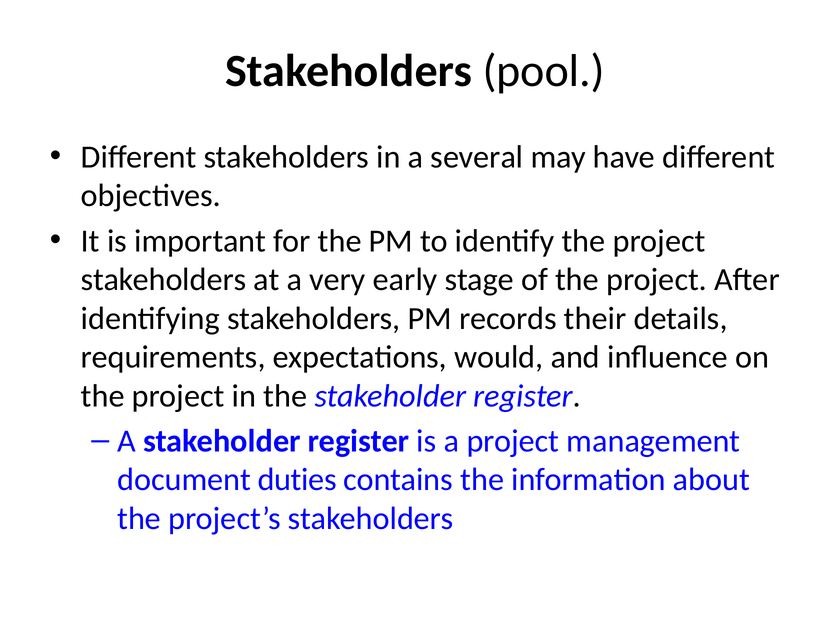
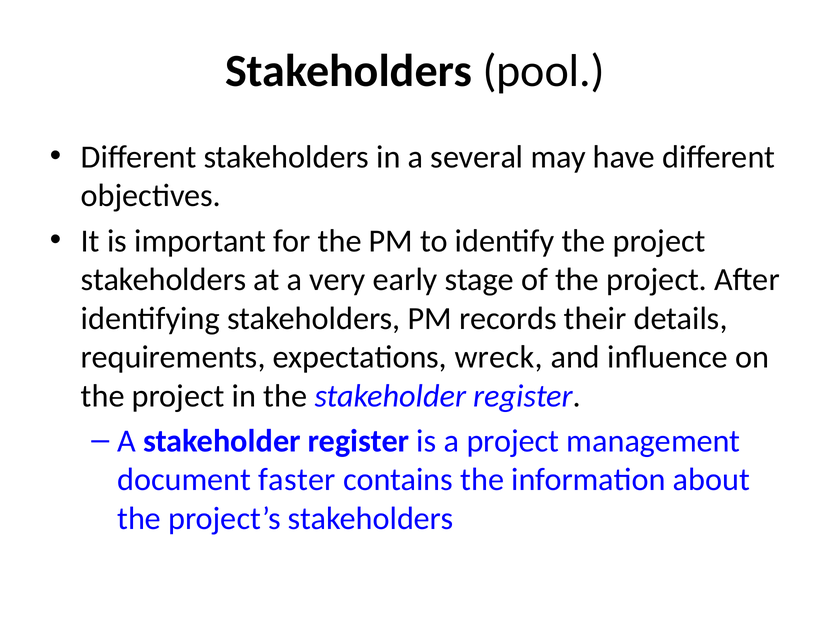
would: would -> wreck
duties: duties -> faster
